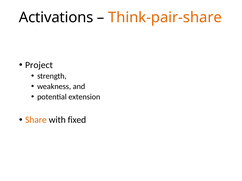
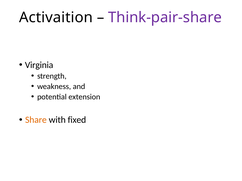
Activations: Activations -> Activaition
Think-pair-share colour: orange -> purple
Project: Project -> Virginia
